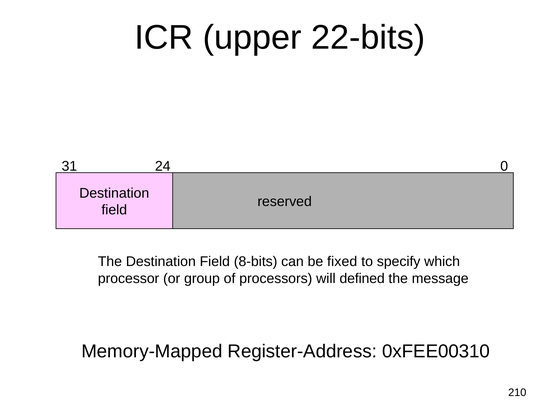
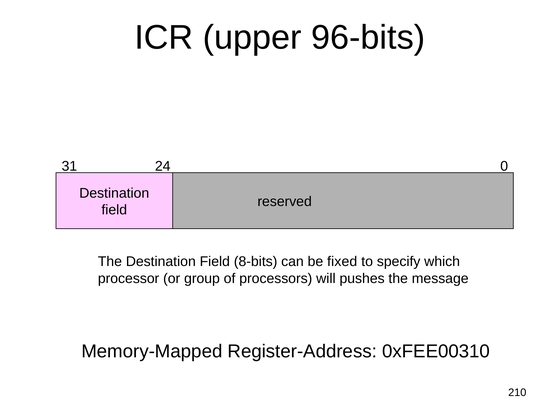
22-bits: 22-bits -> 96-bits
defined: defined -> pushes
